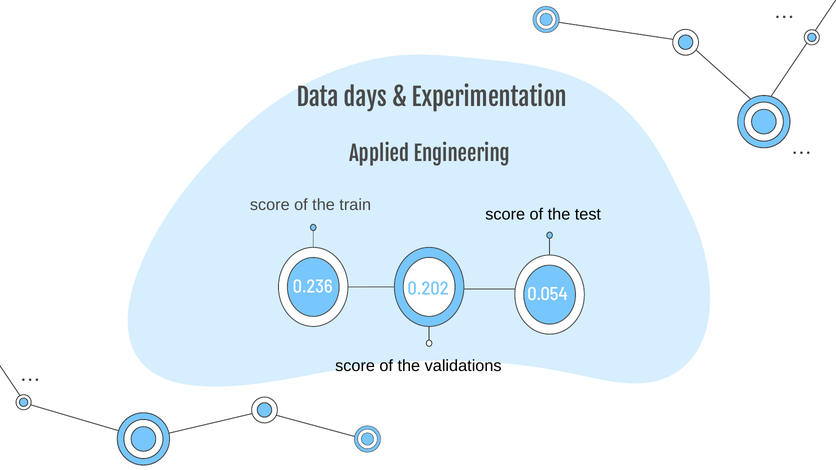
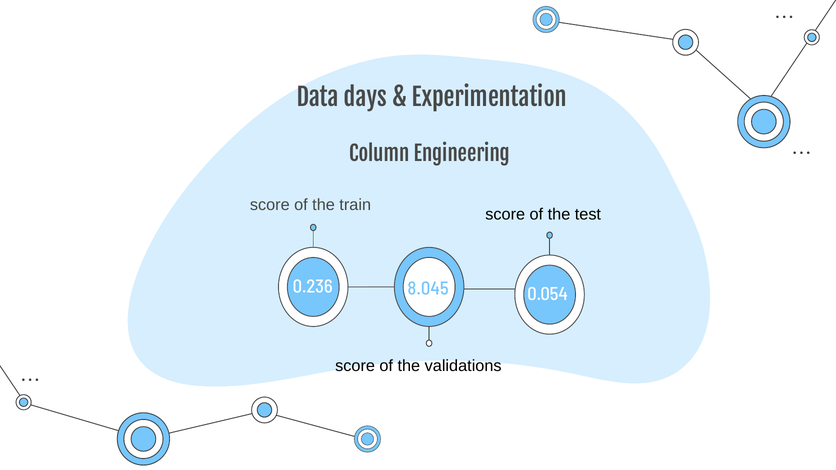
Applied: Applied -> Column
0.202: 0.202 -> 8.045
